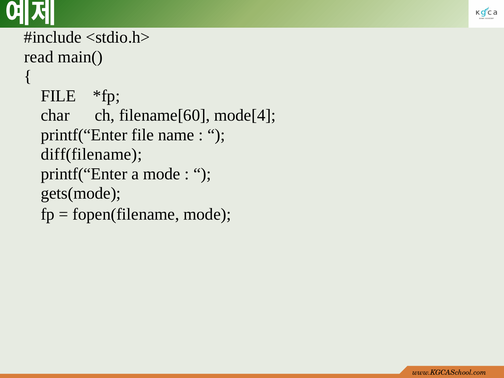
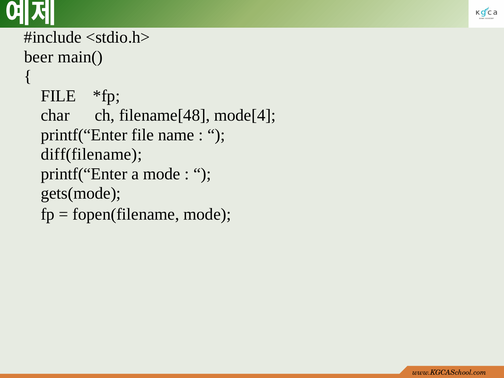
read: read -> beer
filename[60: filename[60 -> filename[48
